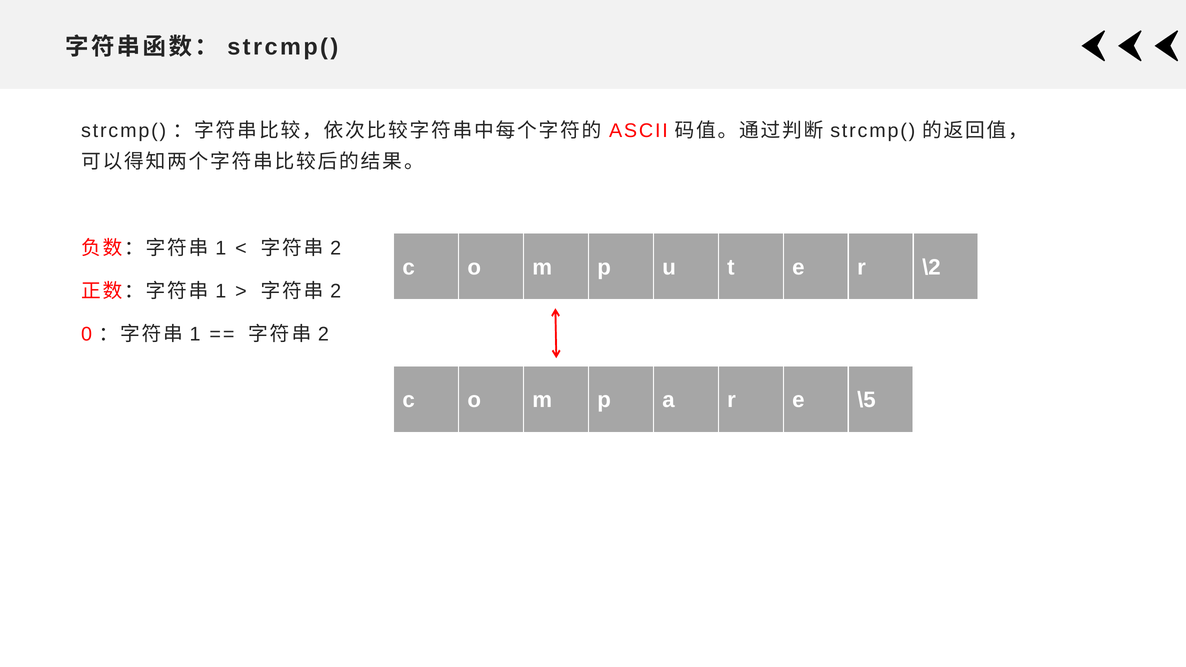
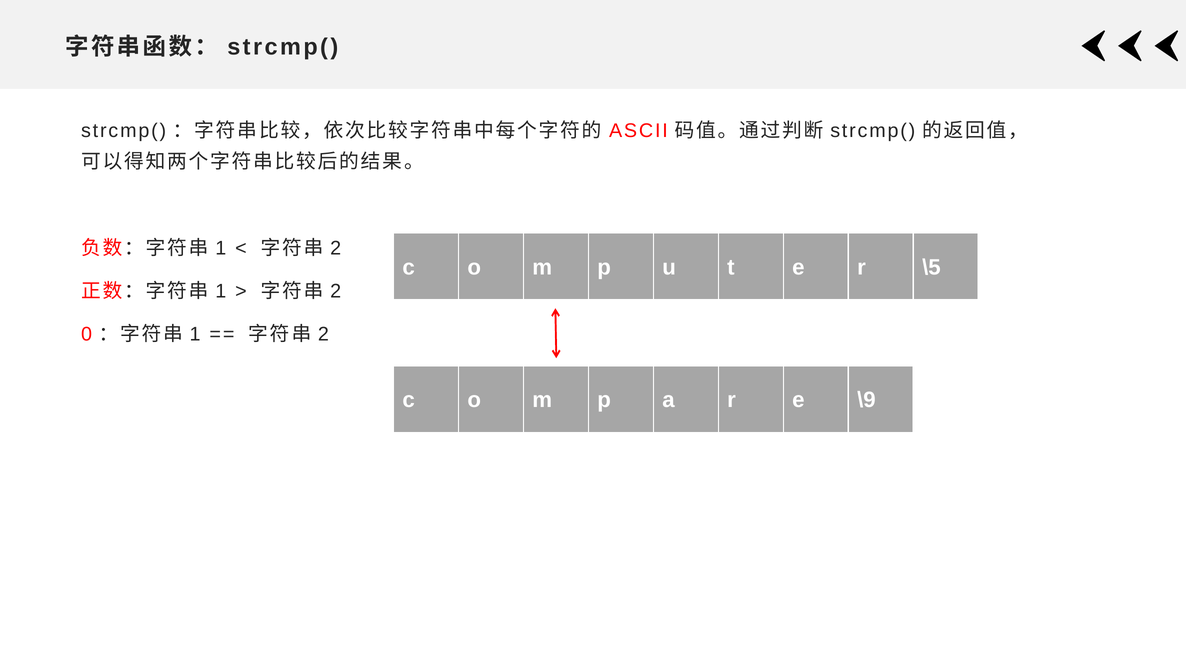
\2: \2 -> \5
\5: \5 -> \9
